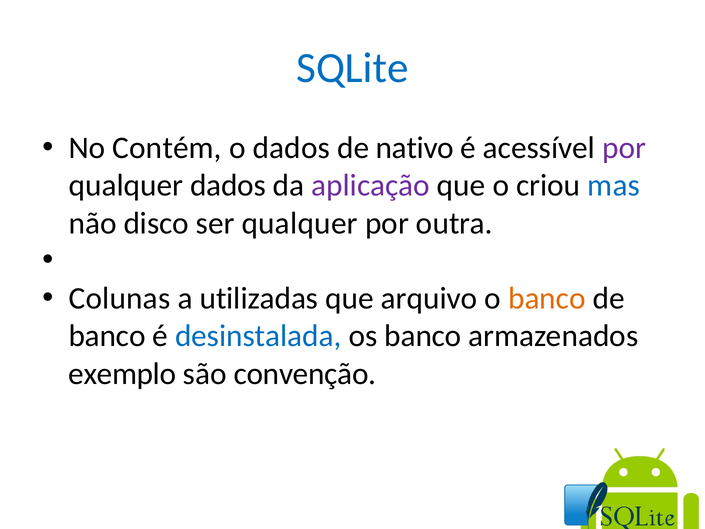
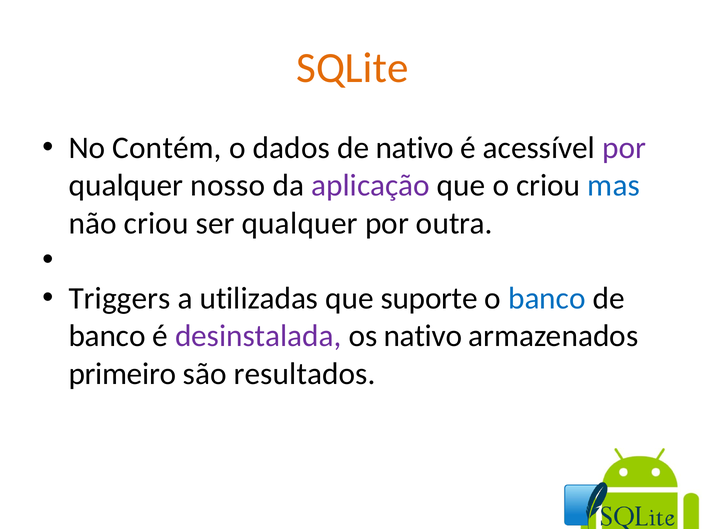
SQLite colour: blue -> orange
qualquer dados: dados -> nosso
não disco: disco -> criou
Colunas: Colunas -> Triggers
arquivo: arquivo -> suporte
banco at (547, 298) colour: orange -> blue
desinstalada colour: blue -> purple
os banco: banco -> nativo
exemplo: exemplo -> primeiro
convenção: convenção -> resultados
